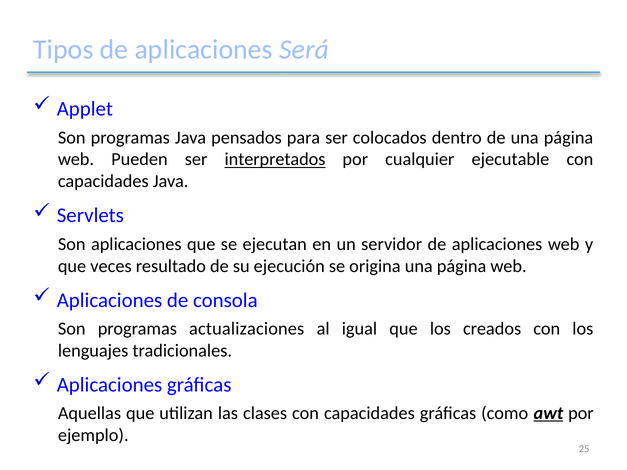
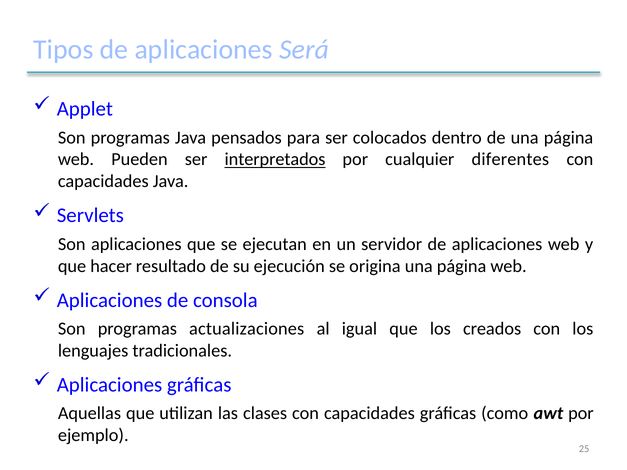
ejecutable: ejecutable -> diferentes
veces: veces -> hacer
awt underline: present -> none
